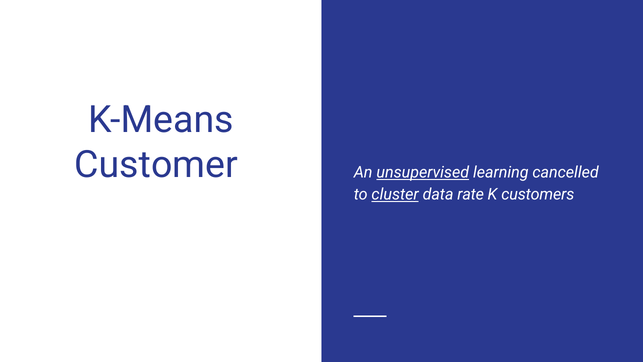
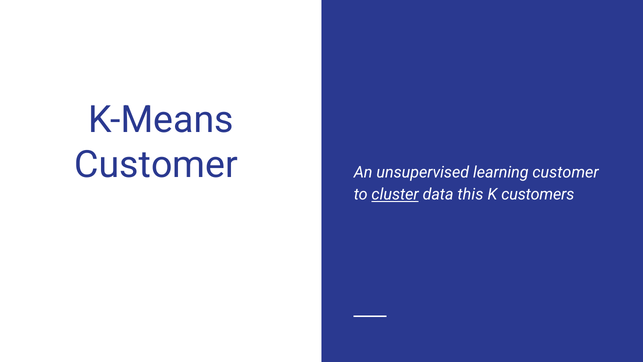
unsupervised underline: present -> none
learning cancelled: cancelled -> customer
rate: rate -> this
